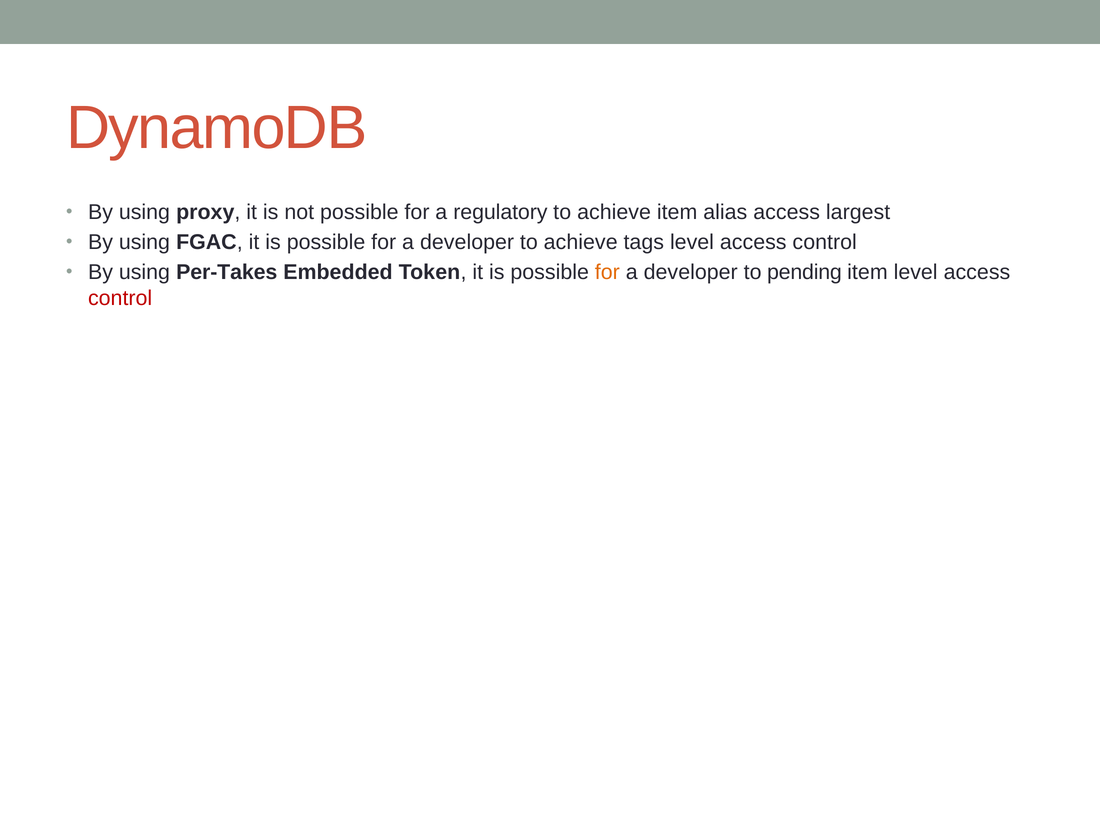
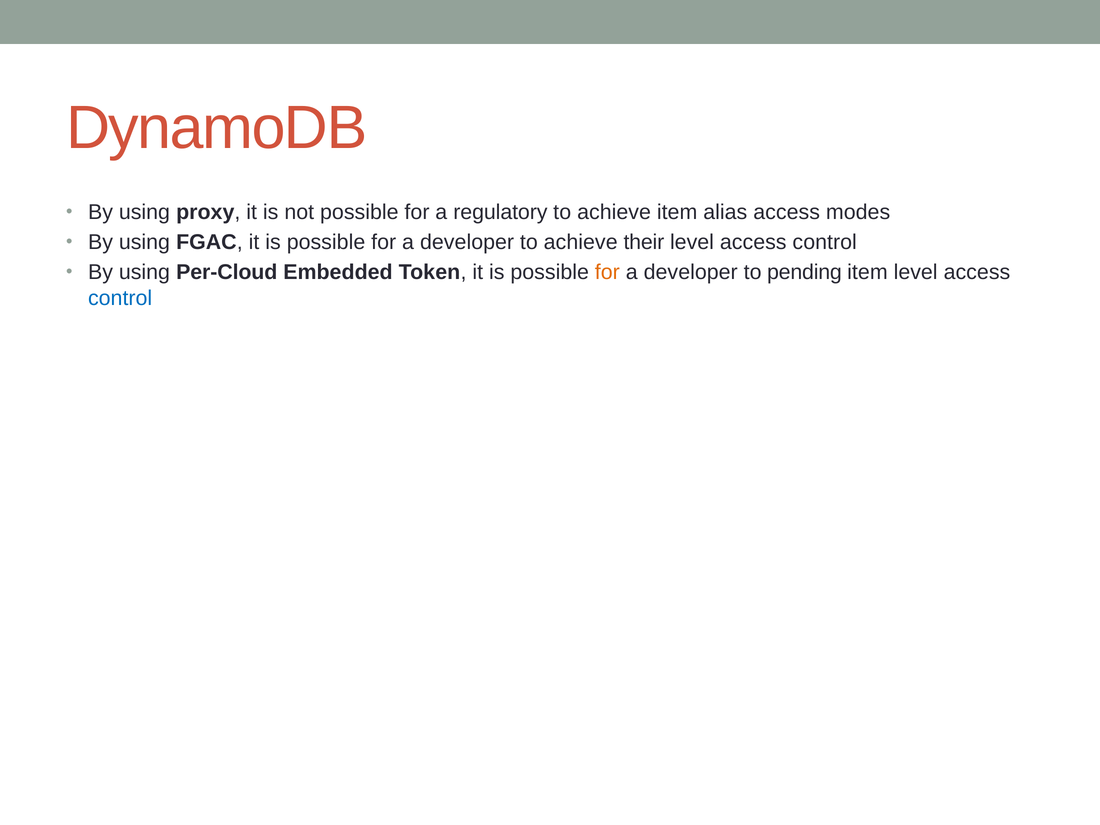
largest: largest -> modes
tags: tags -> their
Per-Takes: Per-Takes -> Per-Cloud
control at (120, 298) colour: red -> blue
